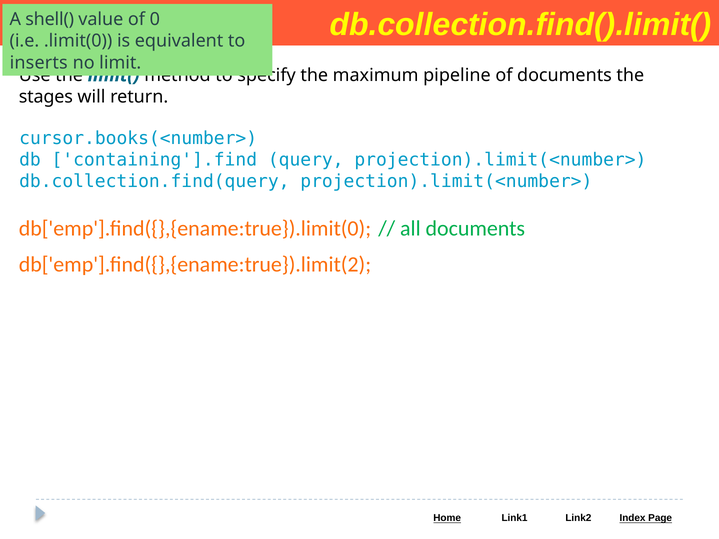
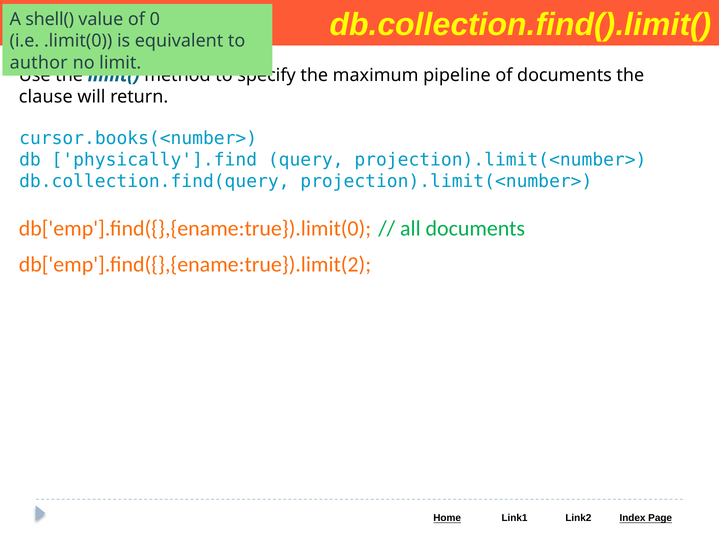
inserts: inserts -> author
stages: stages -> clause
containing'].find: containing'].find -> physically'].find
